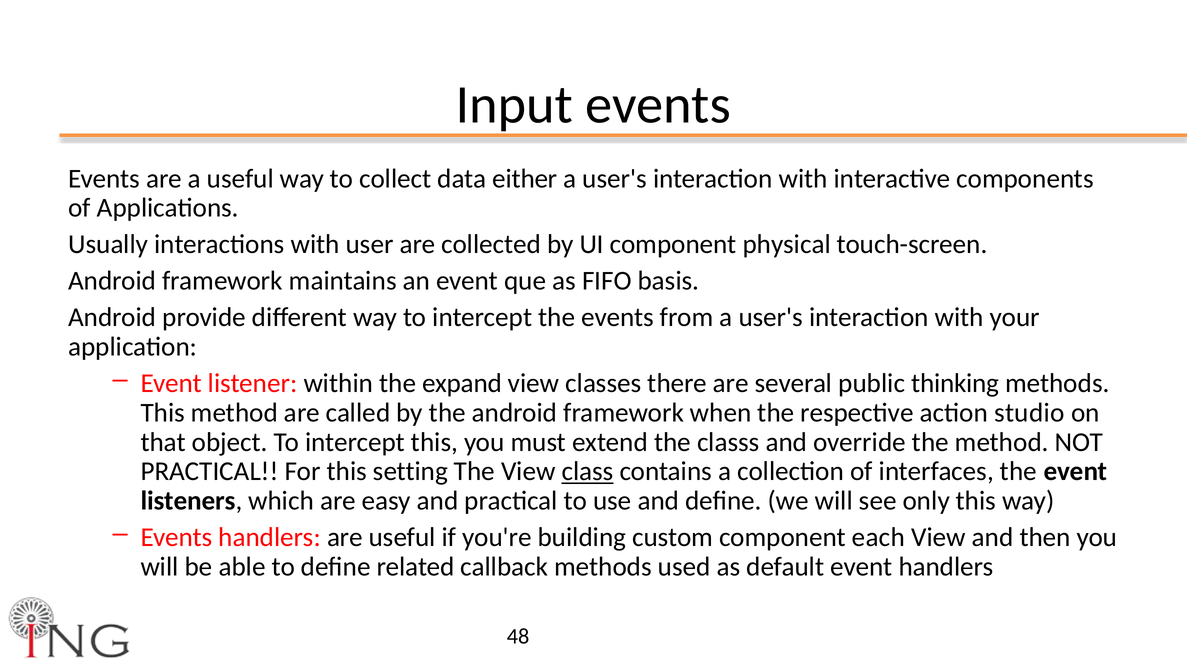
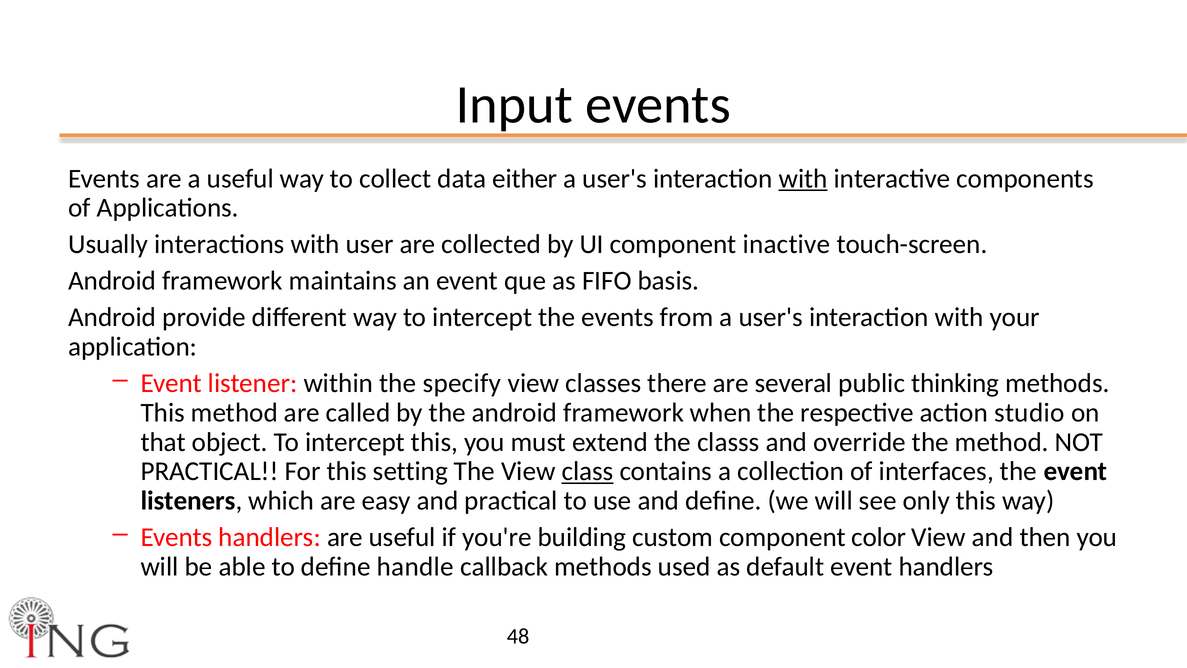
with at (803, 178) underline: none -> present
physical: physical -> inactive
expand: expand -> specify
each: each -> color
related: related -> handle
